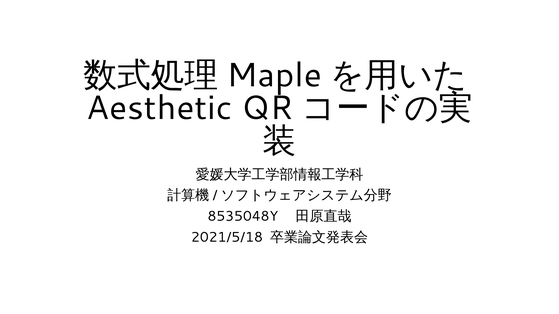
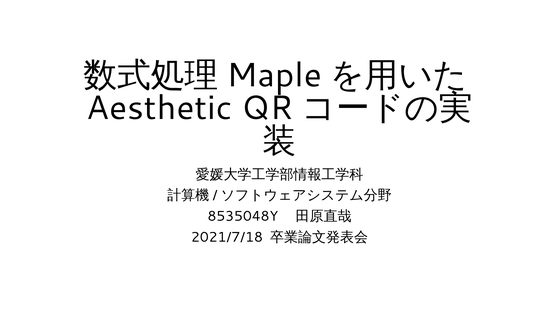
2021/5/18: 2021/5/18 -> 2021/7/18
